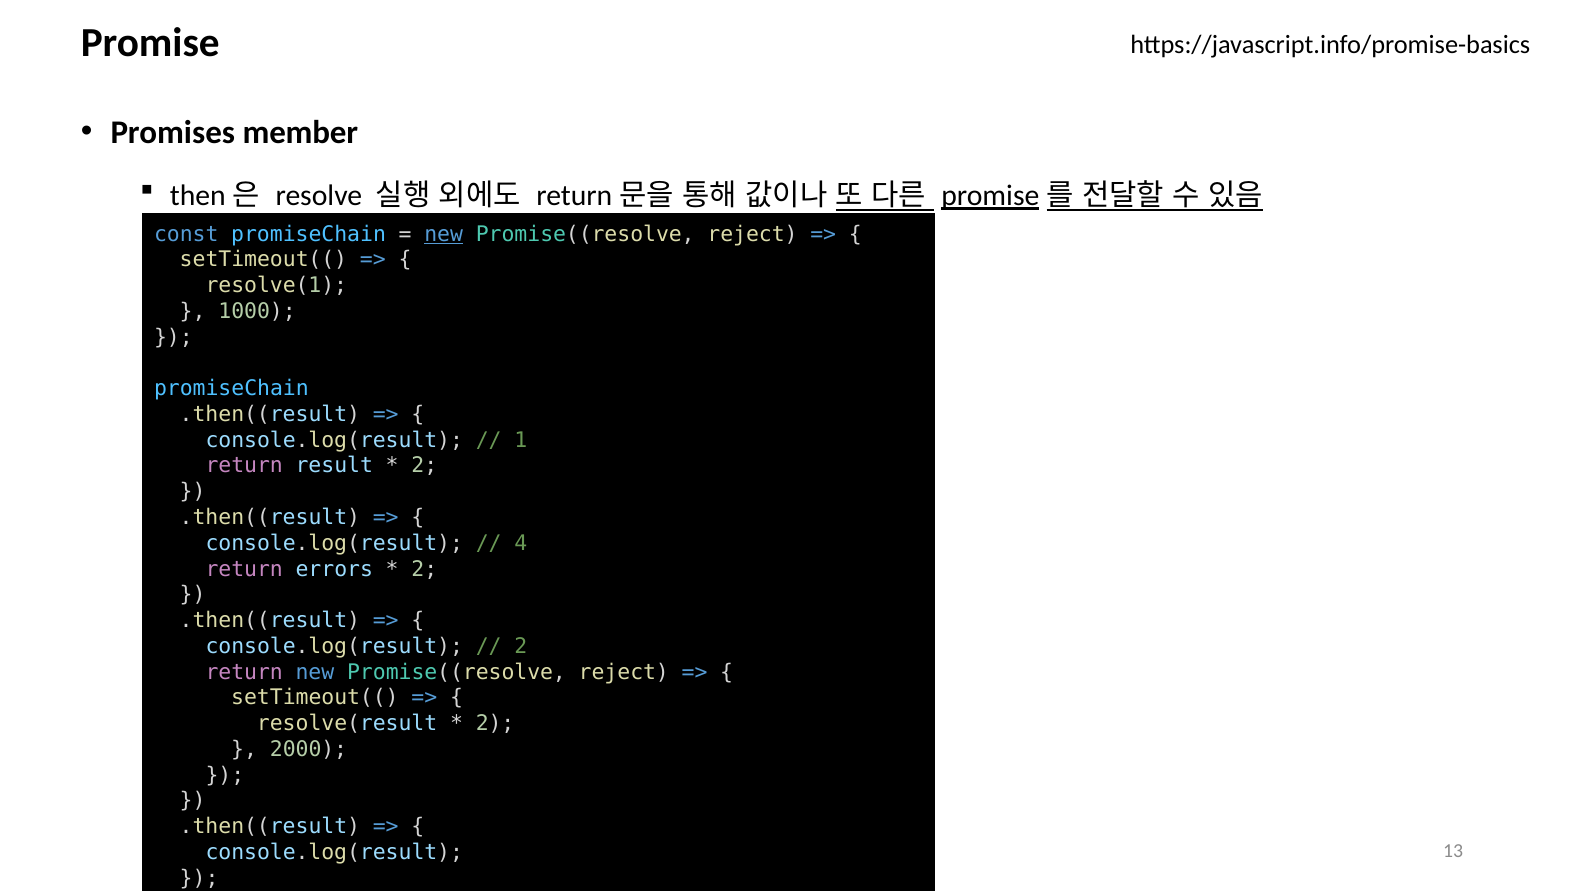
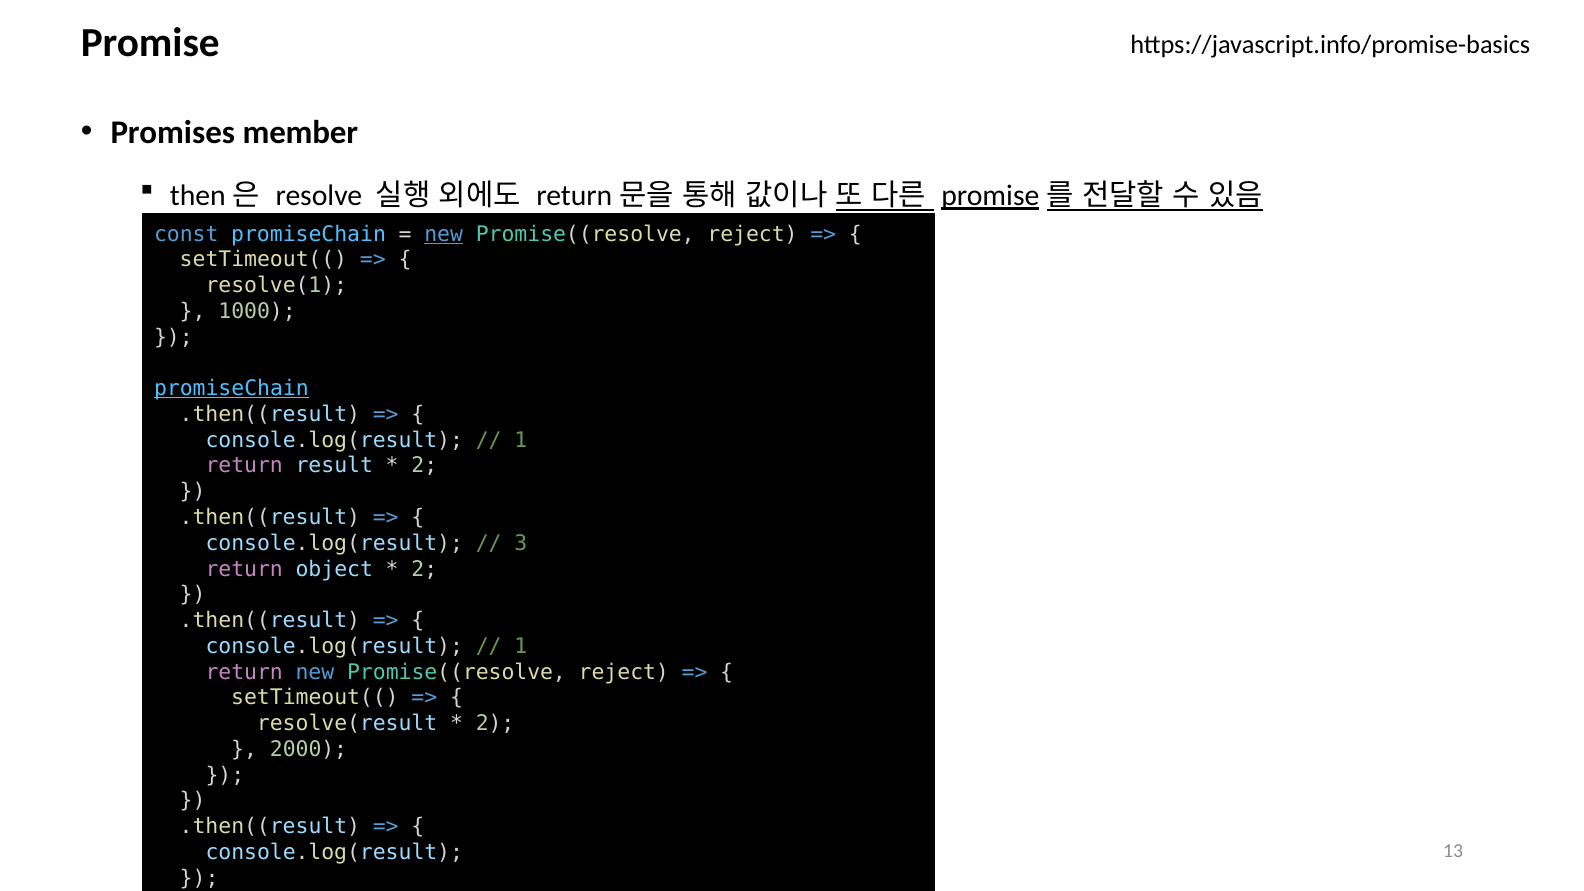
promiseChain at (231, 389) underline: none -> present
4: 4 -> 3
errors: errors -> object
2 at (521, 646): 2 -> 1
